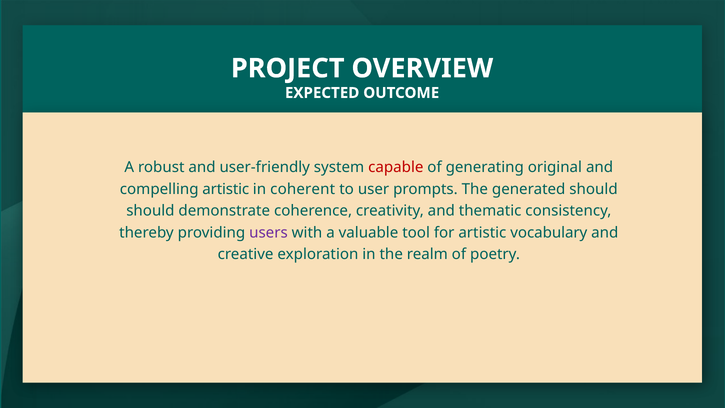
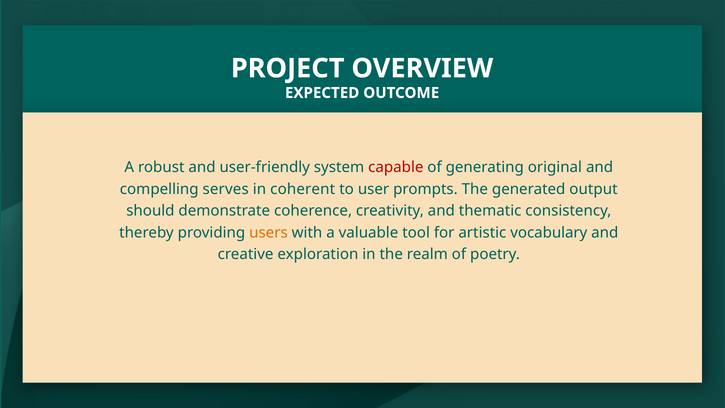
compelling artistic: artistic -> serves
generated should: should -> output
users colour: purple -> orange
